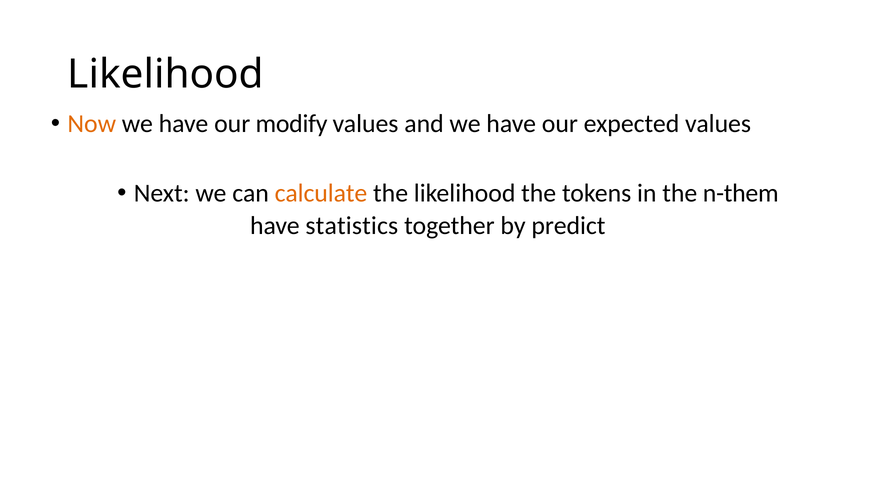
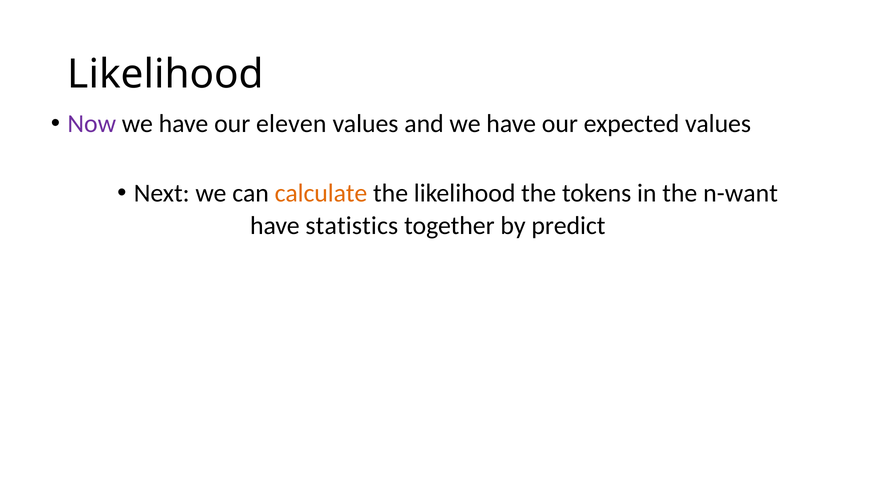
Now colour: orange -> purple
modify: modify -> eleven
n-them: n-them -> n-want
